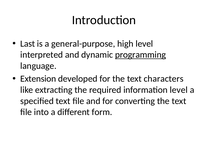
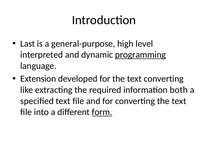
text characters: characters -> converting
information level: level -> both
form underline: none -> present
